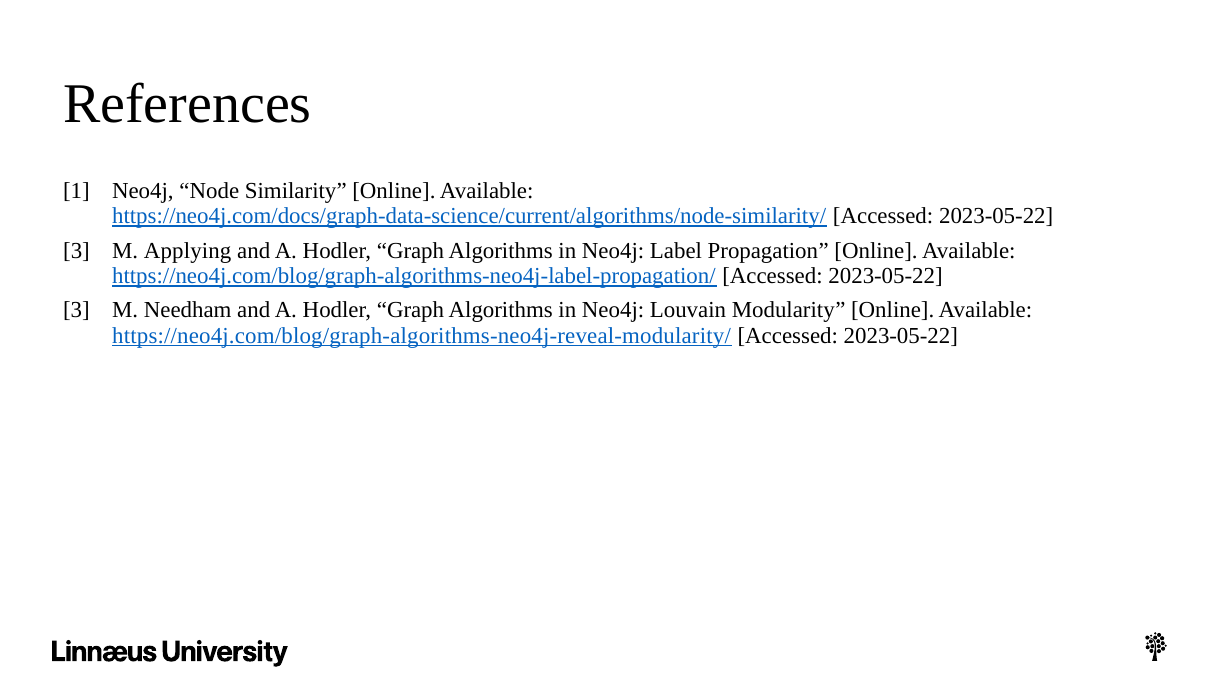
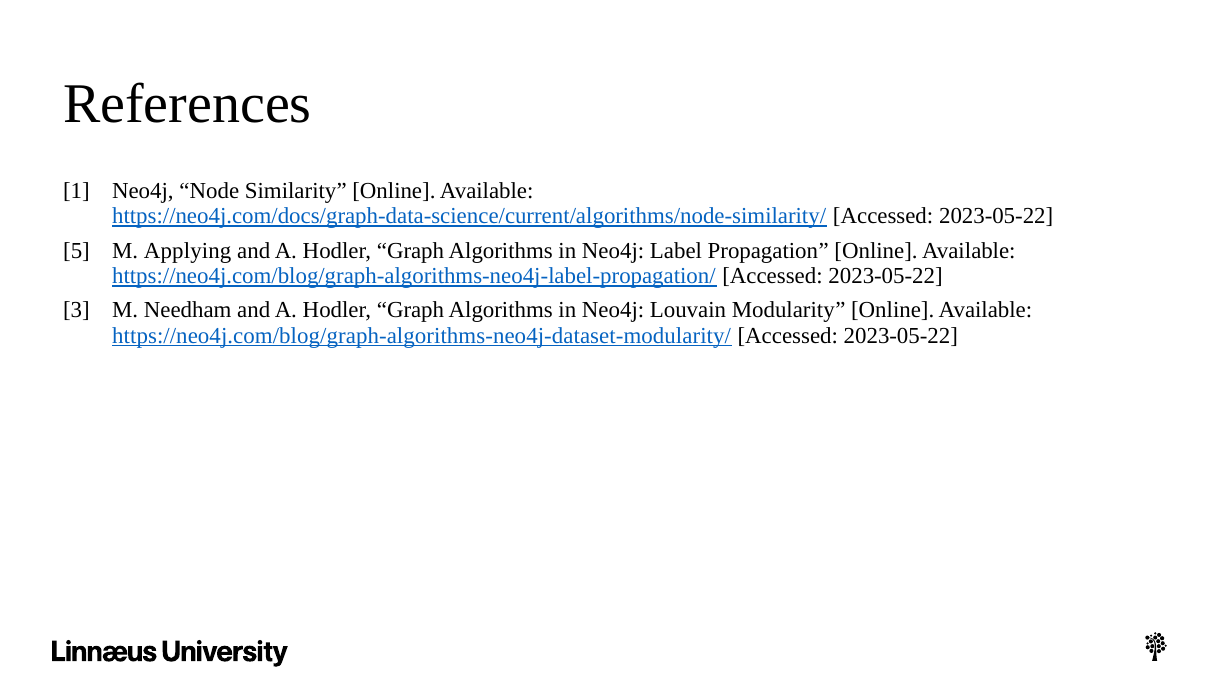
3 at (77, 250): 3 -> 5
https://neo4j.com/blog/graph-algorithms-neo4j-reveal-modularity/: https://neo4j.com/blog/graph-algorithms-neo4j-reveal-modularity/ -> https://neo4j.com/blog/graph-algorithms-neo4j-dataset-modularity/
